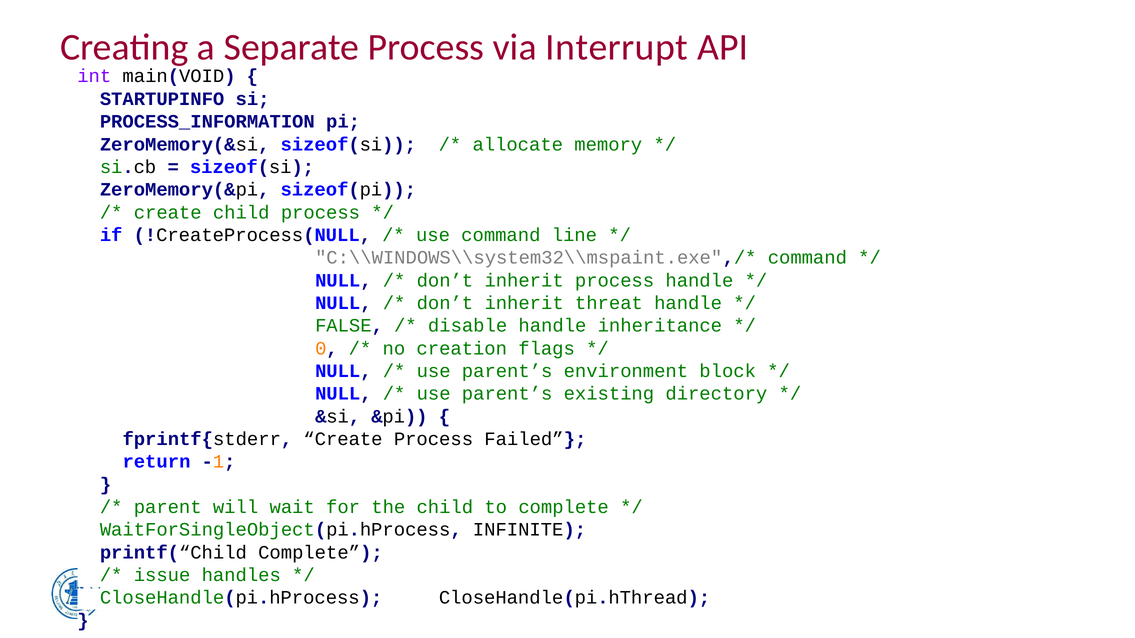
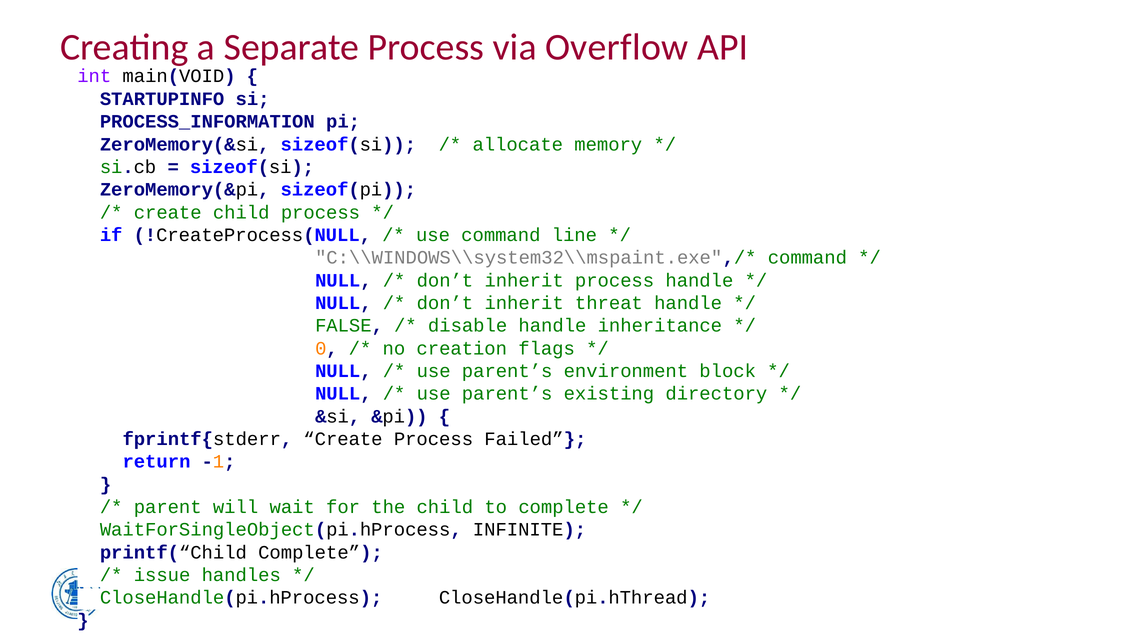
Interrupt: Interrupt -> Overflow
